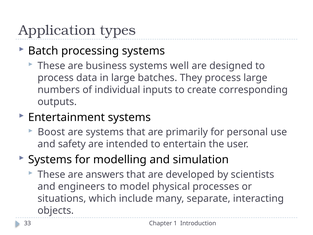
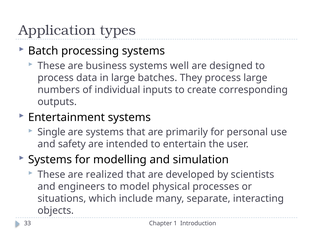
Boost: Boost -> Single
answers: answers -> realized
